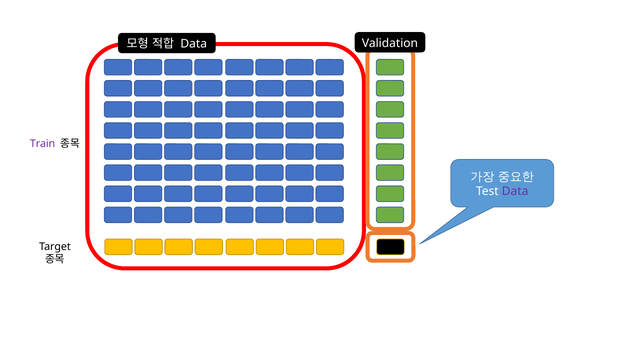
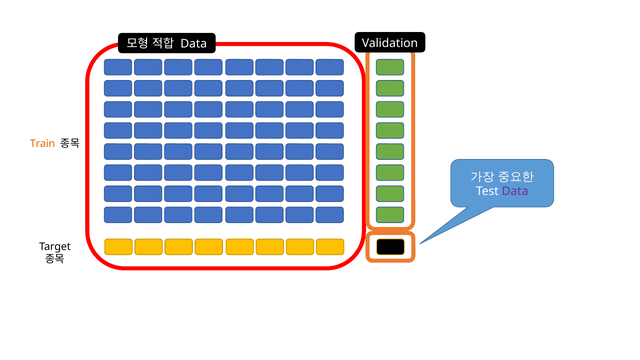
Train colour: purple -> orange
